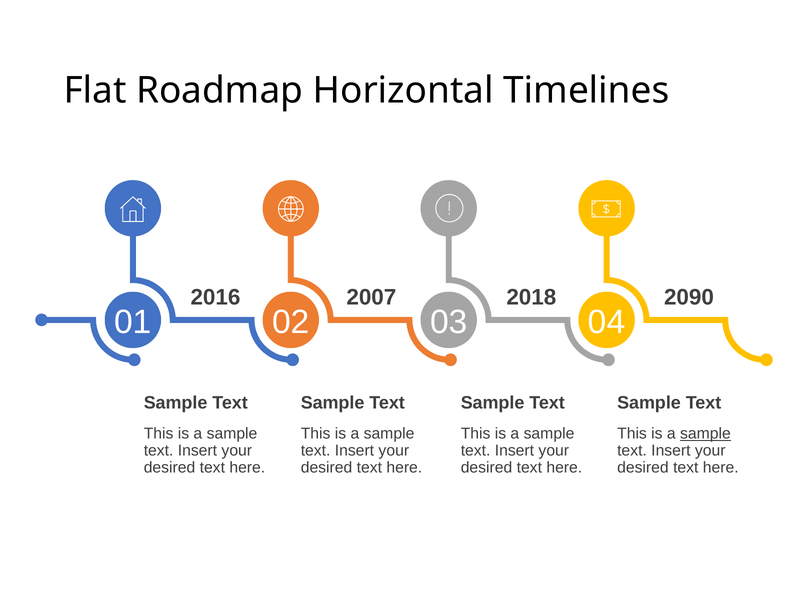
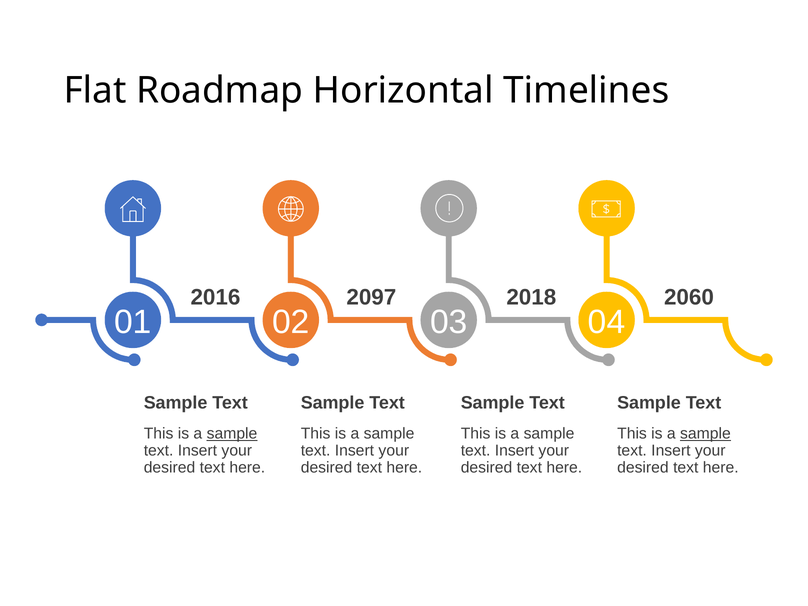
2007: 2007 -> 2097
2090: 2090 -> 2060
sample at (232, 434) underline: none -> present
